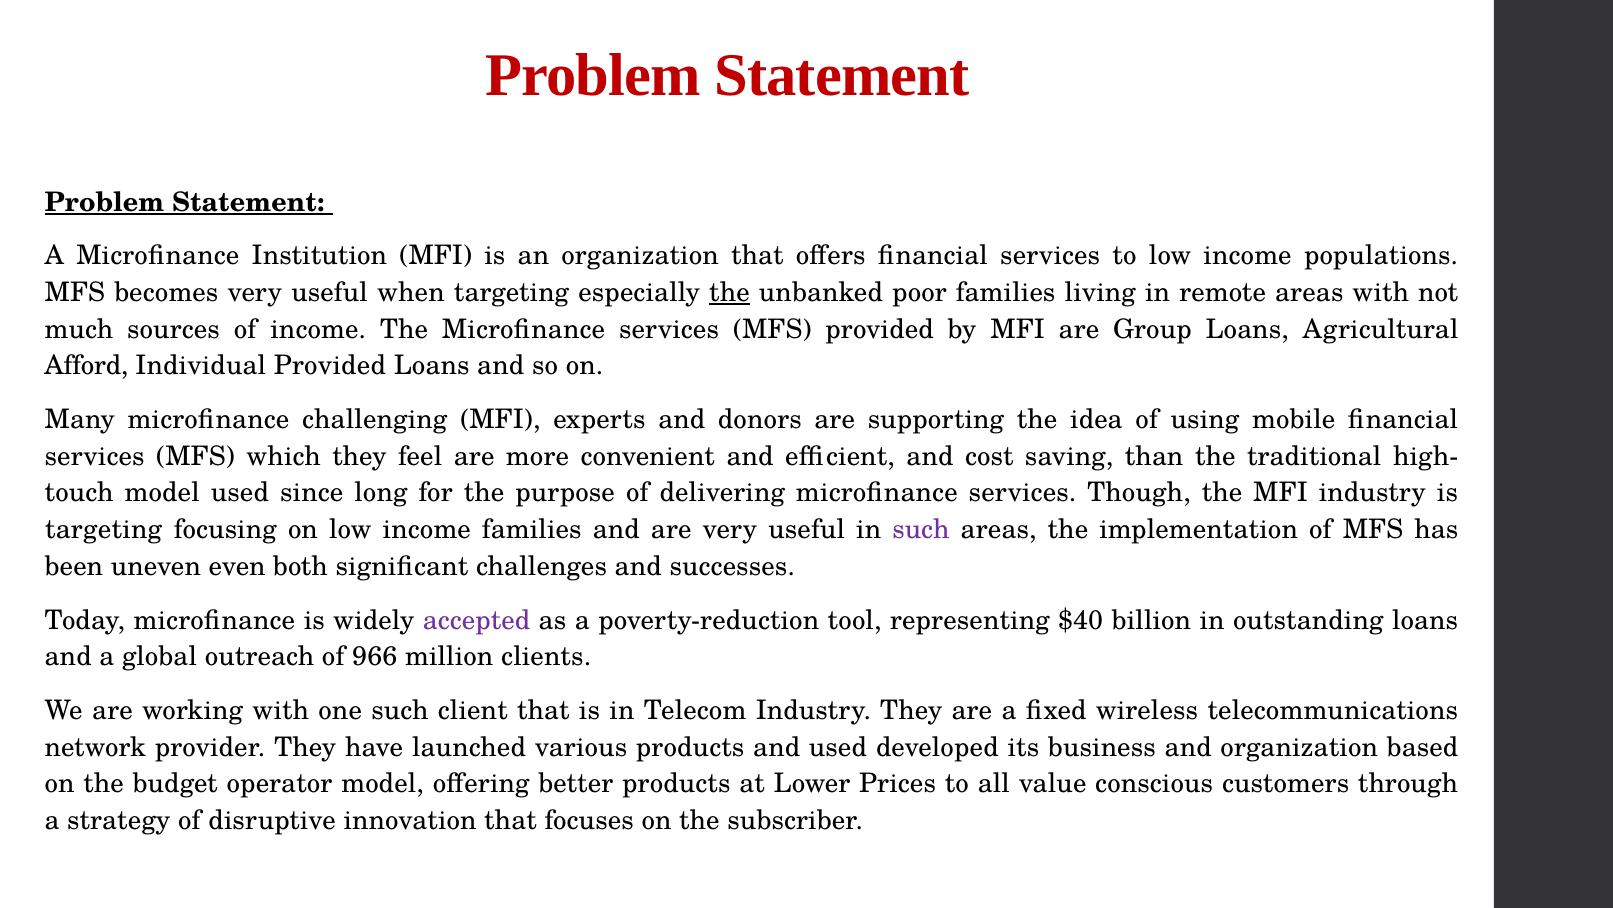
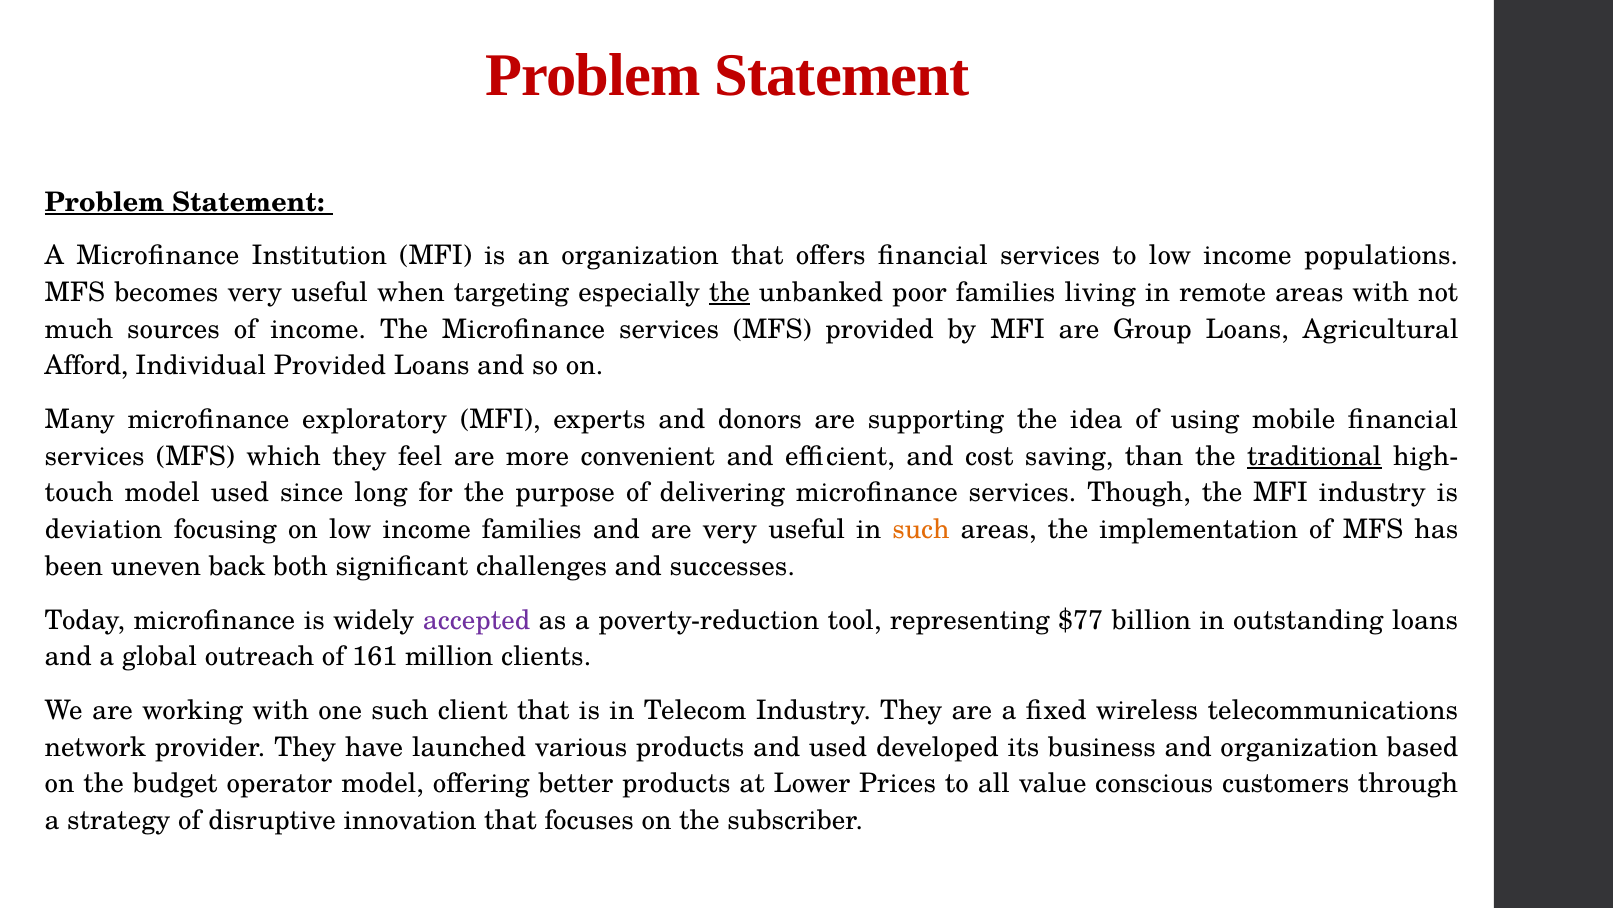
challenging: challenging -> exploratory
traditional underline: none -> present
targeting at (104, 529): targeting -> deviation
such at (921, 529) colour: purple -> orange
even: even -> back
$40: $40 -> $77
966: 966 -> 161
